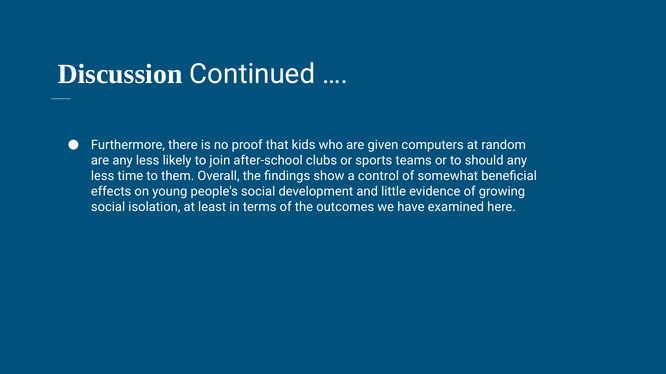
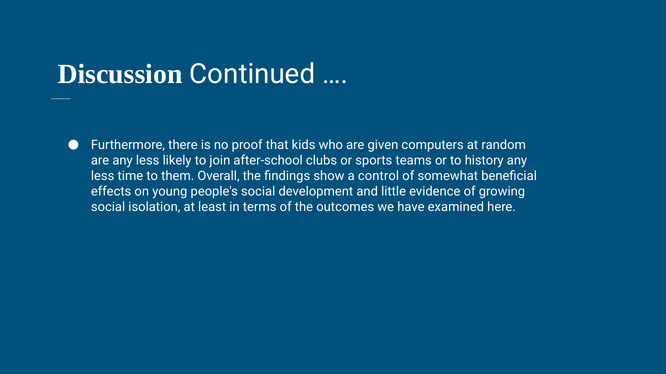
should: should -> history
